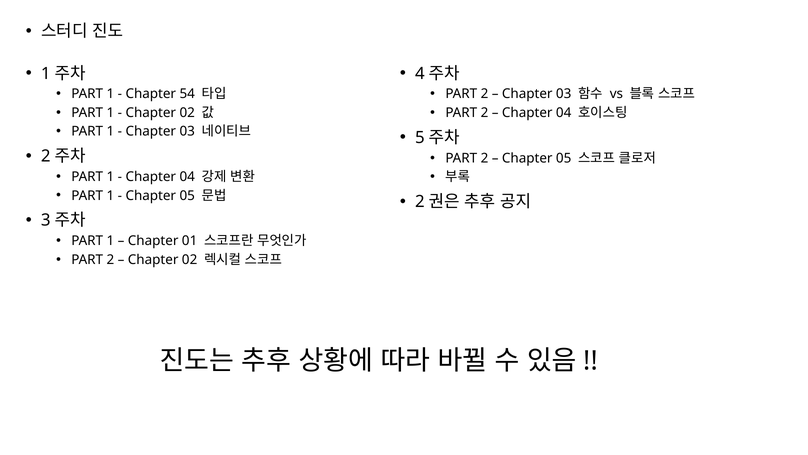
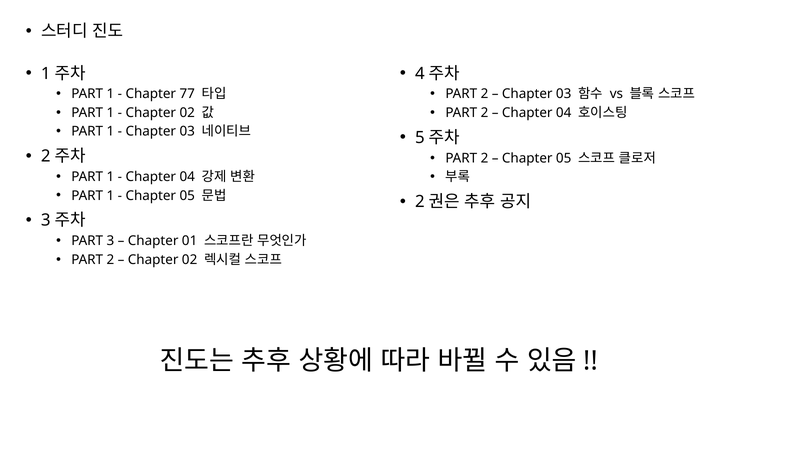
54: 54 -> 77
1 at (110, 241): 1 -> 3
